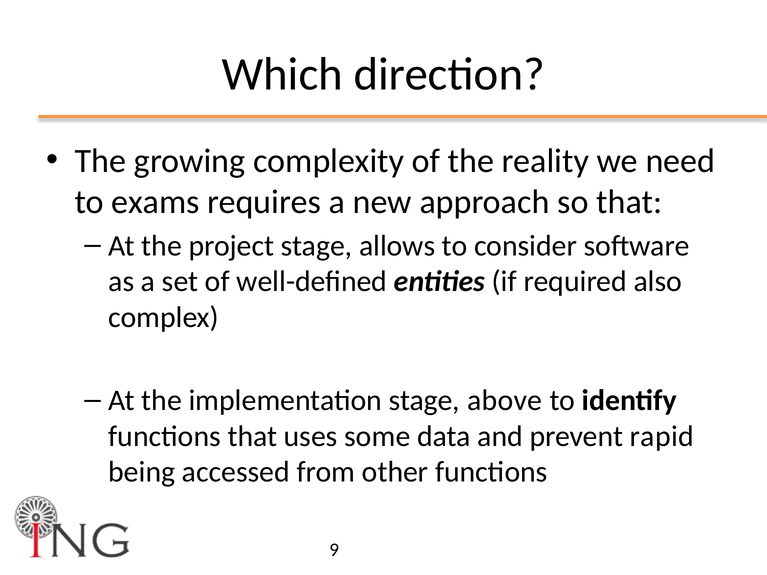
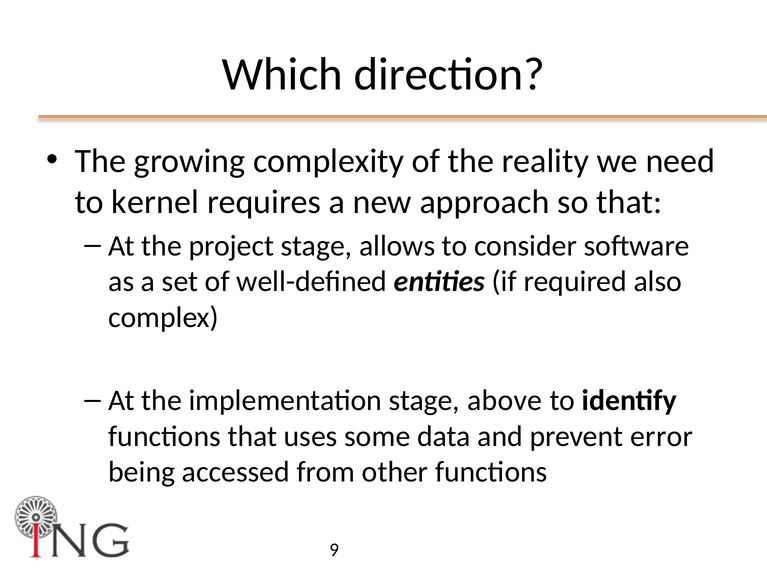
exams: exams -> kernel
rapid: rapid -> error
